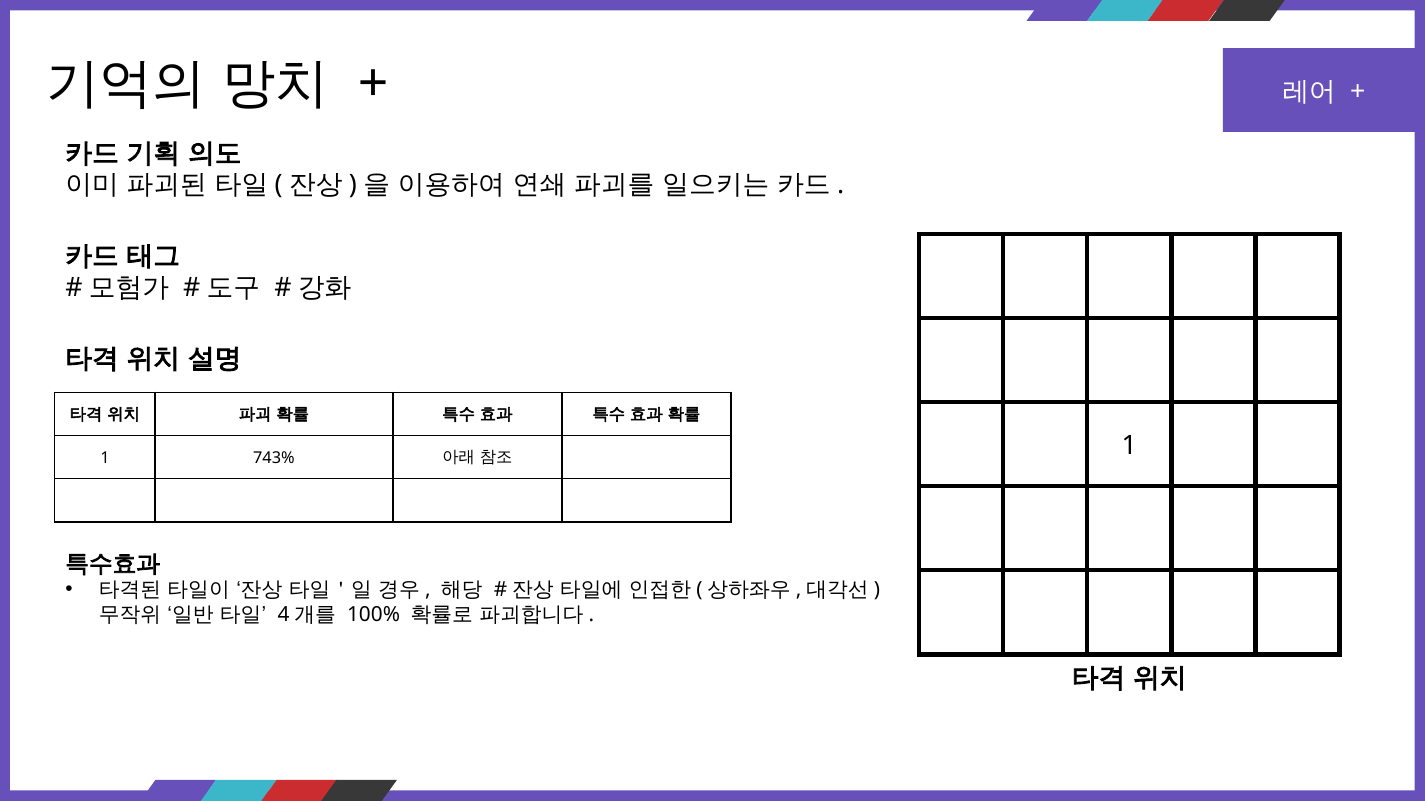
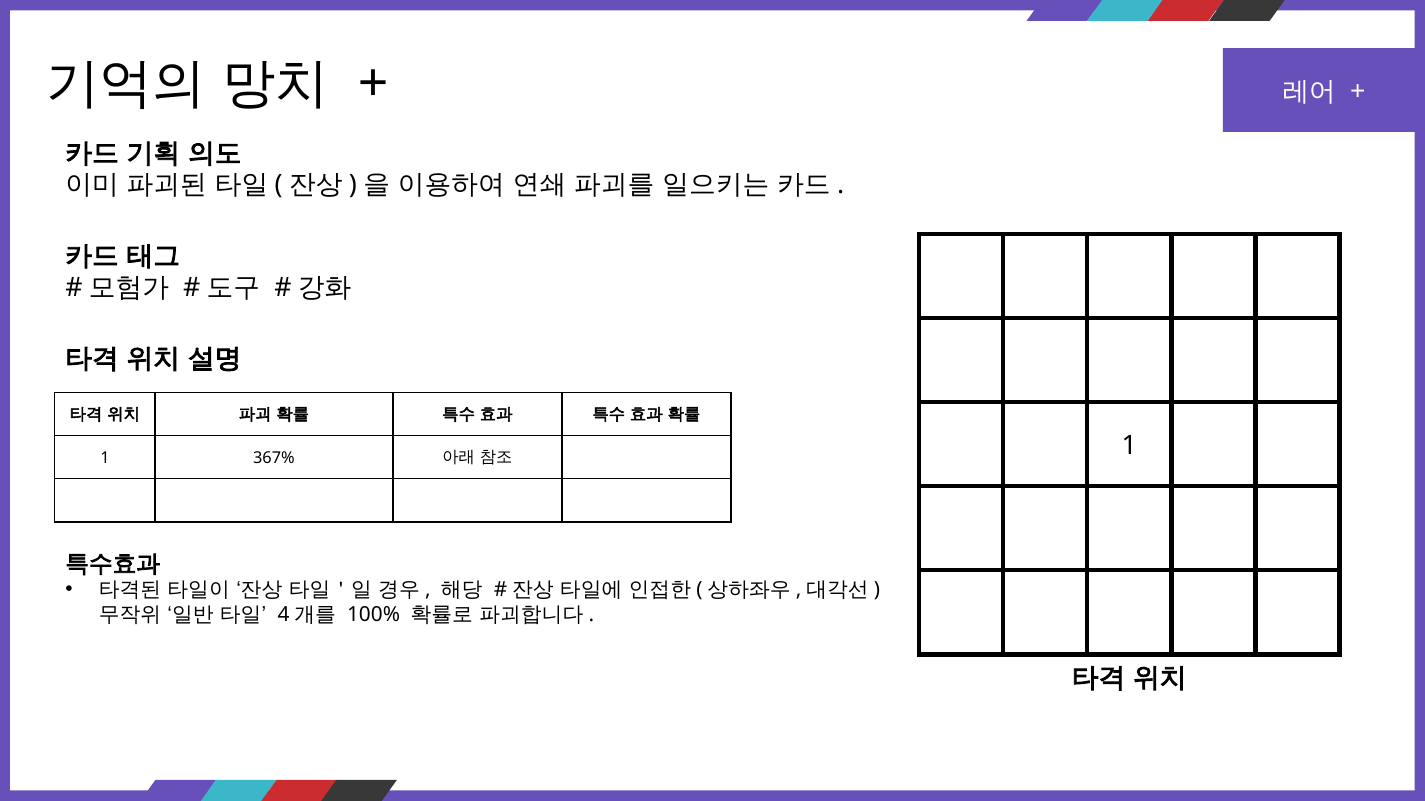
743%: 743% -> 367%
